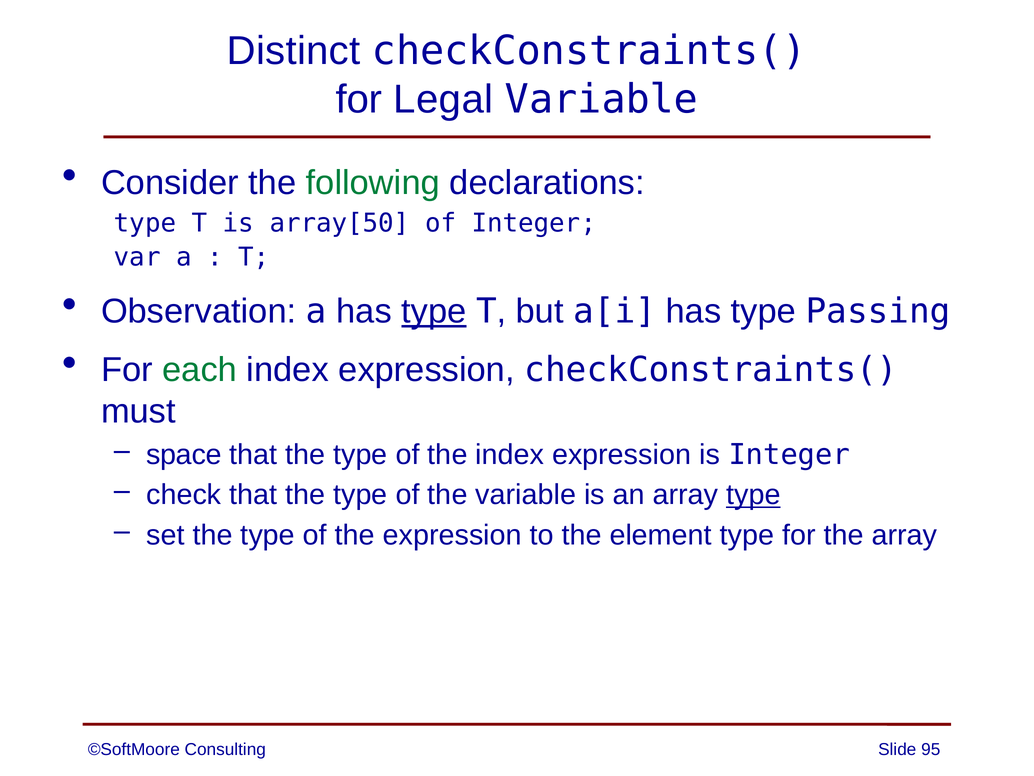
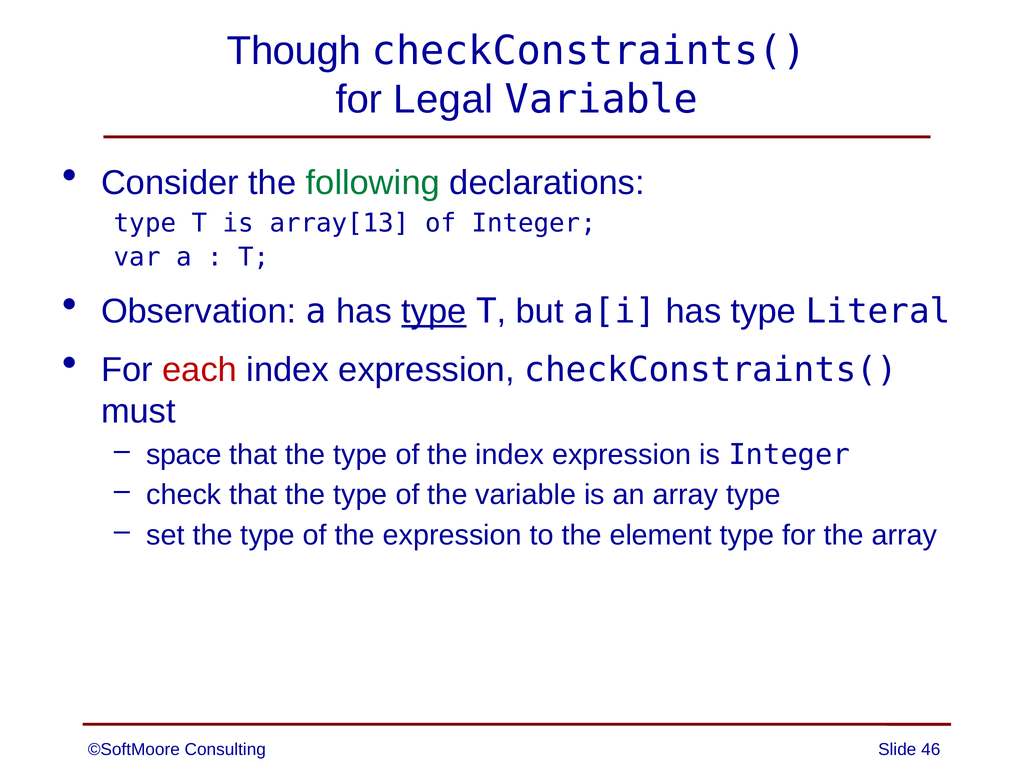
Distinct: Distinct -> Though
array[50: array[50 -> array[13
Passing: Passing -> Literal
each colour: green -> red
type at (753, 495) underline: present -> none
95: 95 -> 46
